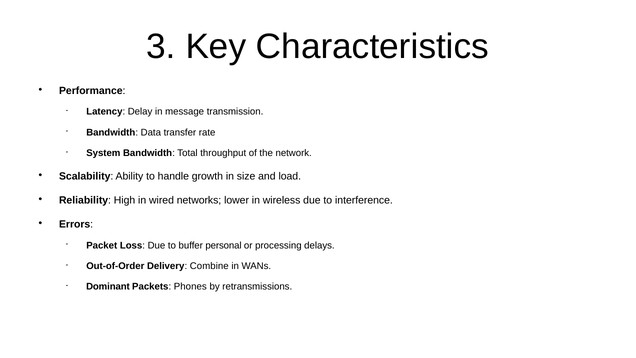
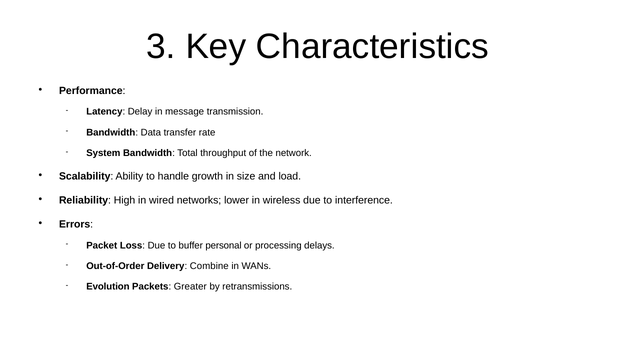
Dominant: Dominant -> Evolution
Phones: Phones -> Greater
